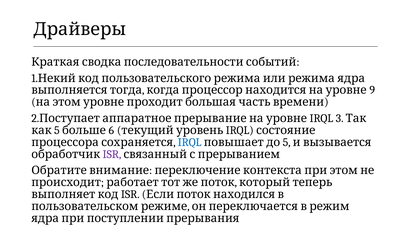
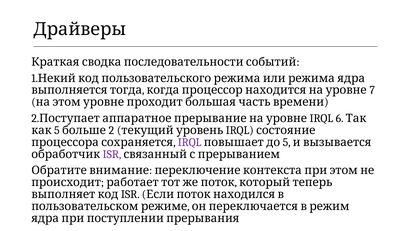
9: 9 -> 7
3: 3 -> 6
5 6: 6 -> 2
IRQL at (190, 142) colour: blue -> purple
